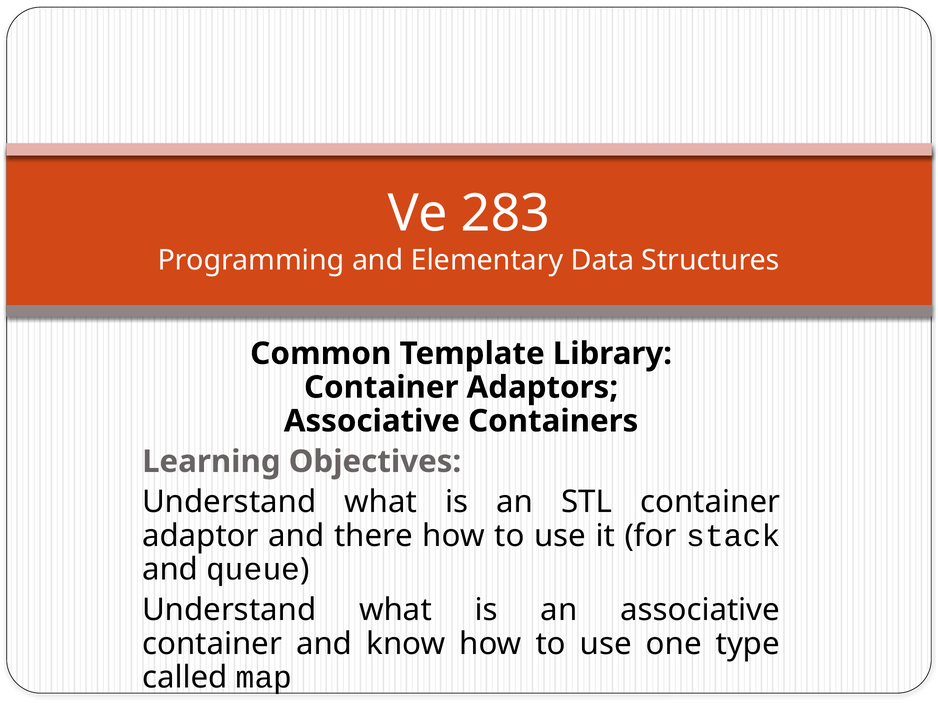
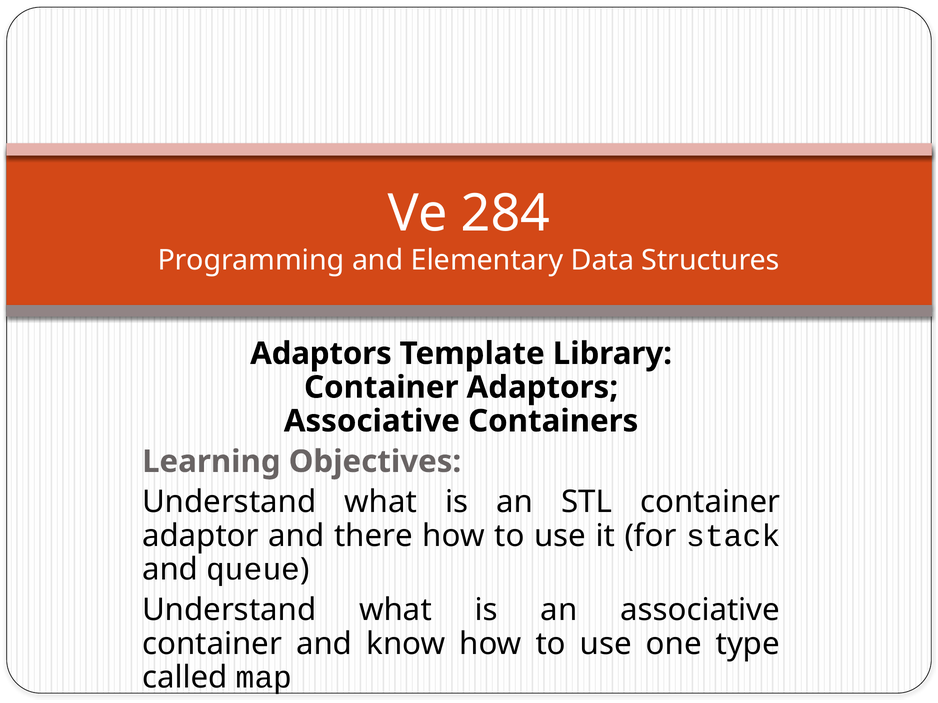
283: 283 -> 284
Common at (321, 354): Common -> Adaptors
